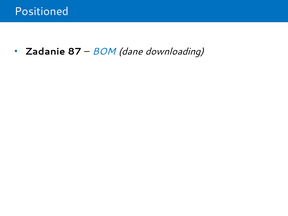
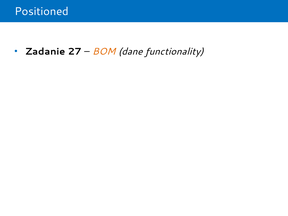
87: 87 -> 27
BOM colour: blue -> orange
downloading: downloading -> functionality
